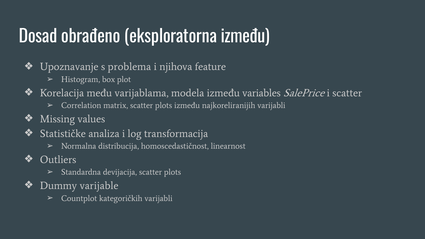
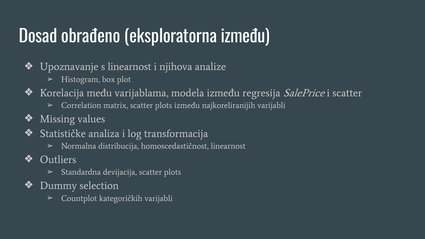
s problema: problema -> linearnost
feature: feature -> analize
variables: variables -> regresija
varijable: varijable -> selection
